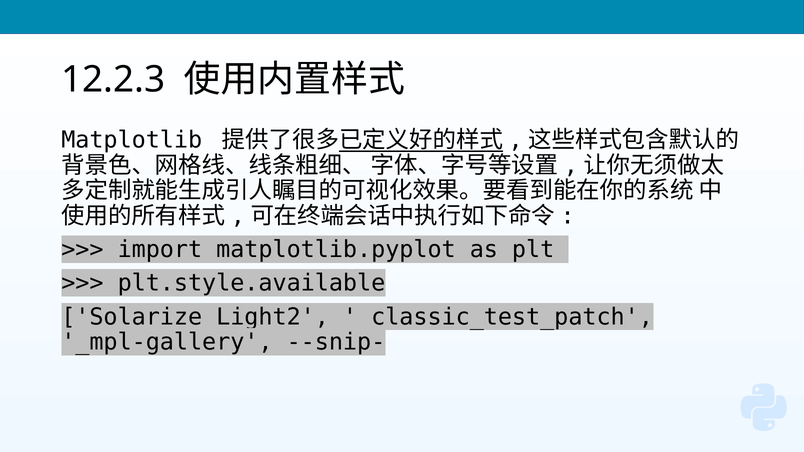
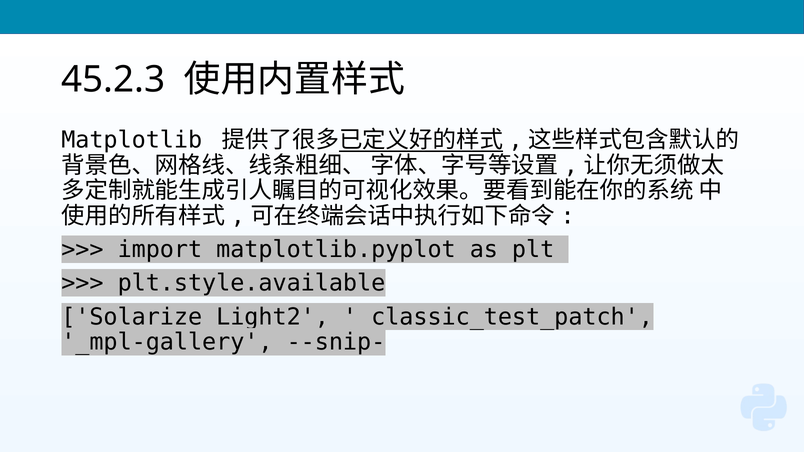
12.2.3: 12.2.3 -> 45.2.3
